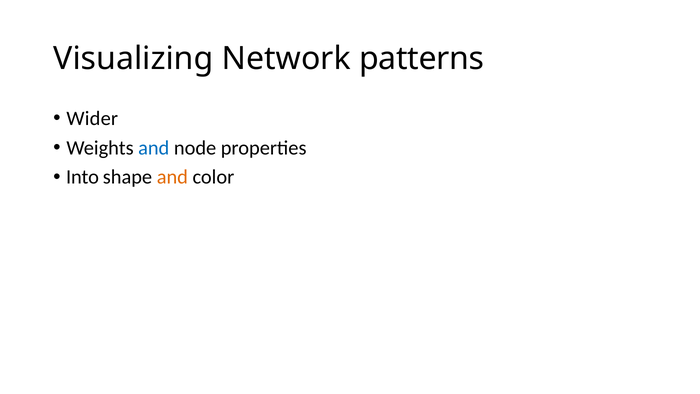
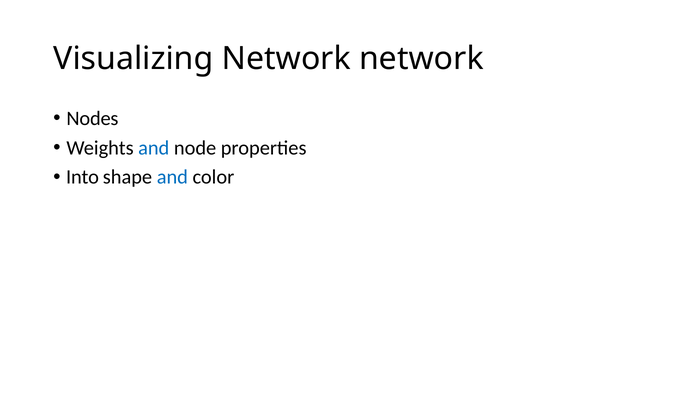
Network patterns: patterns -> network
Wider: Wider -> Nodes
and at (172, 177) colour: orange -> blue
